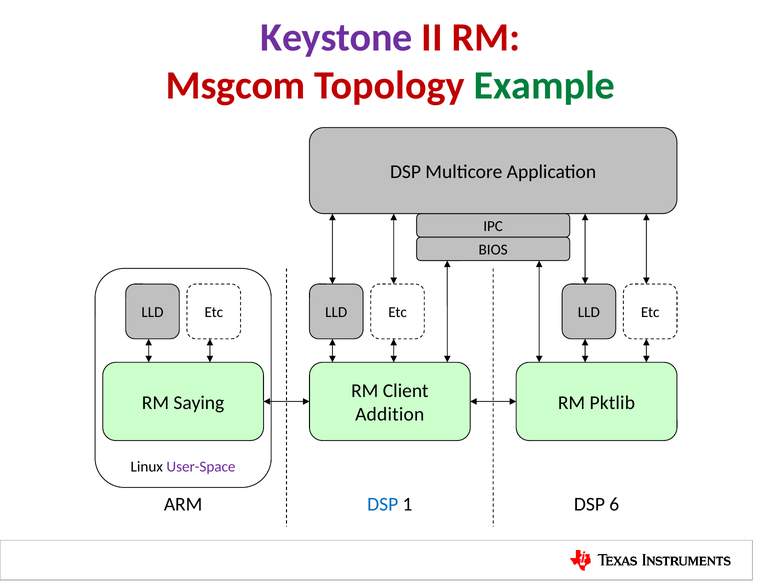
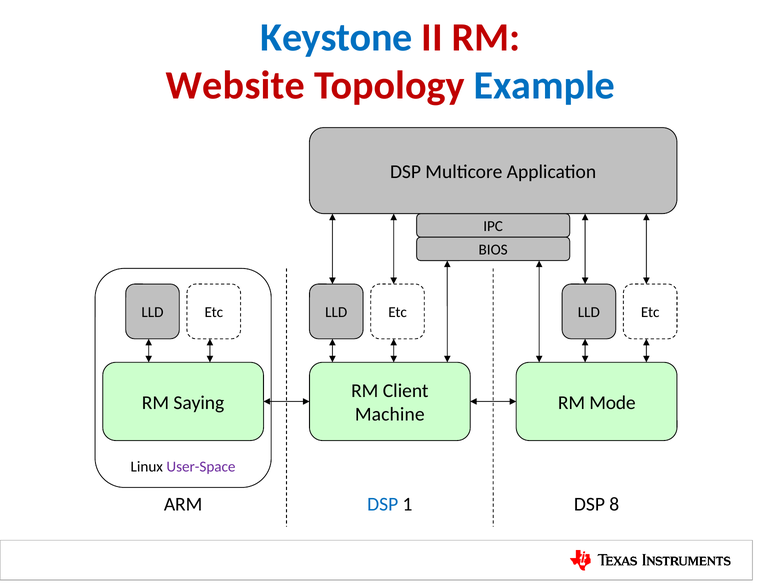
Keystone colour: purple -> blue
Msgcom: Msgcom -> Website
Example colour: green -> blue
Pktlib: Pktlib -> Mode
Addition: Addition -> Machine
6: 6 -> 8
